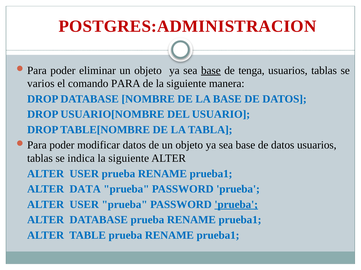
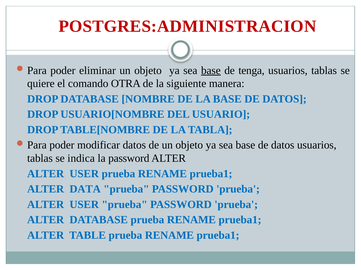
varios: varios -> quiere
PARA: PARA -> OTRA
siguiente at (129, 159): siguiente -> password
prueba at (236, 205) underline: present -> none
